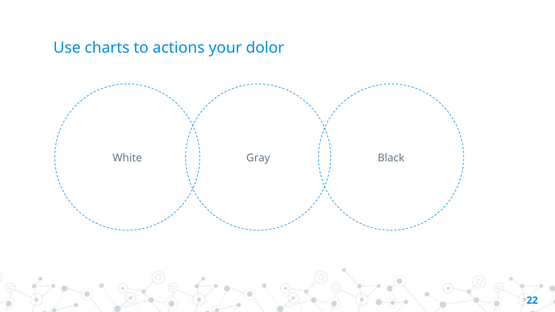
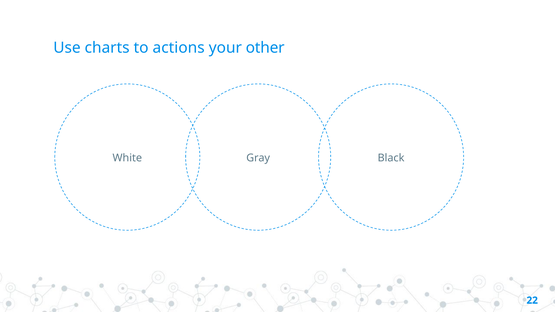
dolor: dolor -> other
